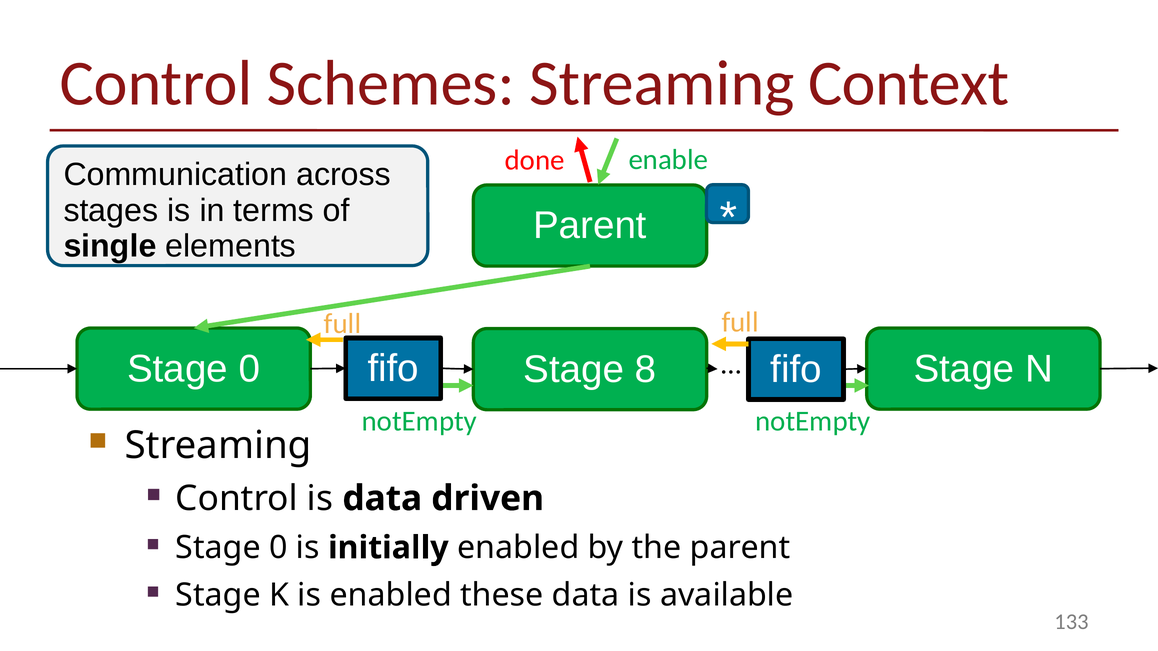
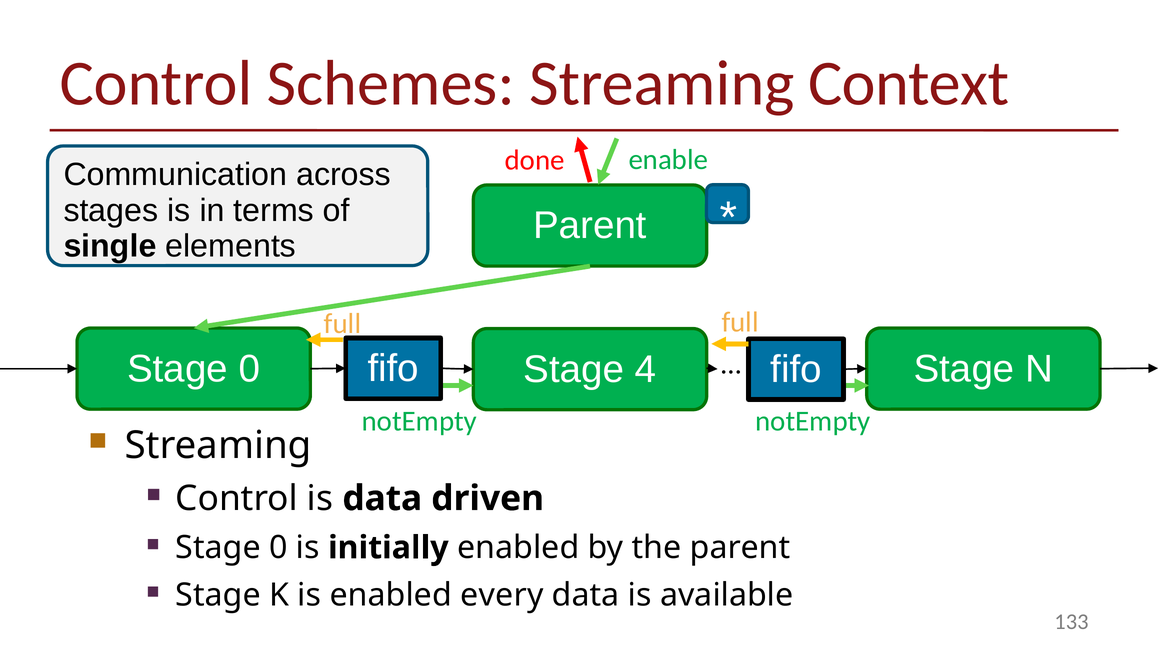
8: 8 -> 4
these: these -> every
